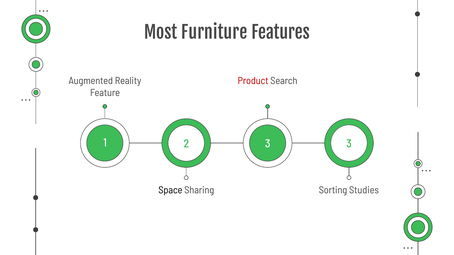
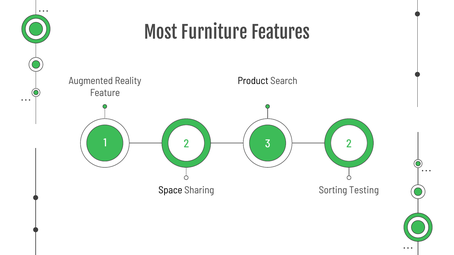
Product colour: red -> black
3 3: 3 -> 2
Studies: Studies -> Testing
